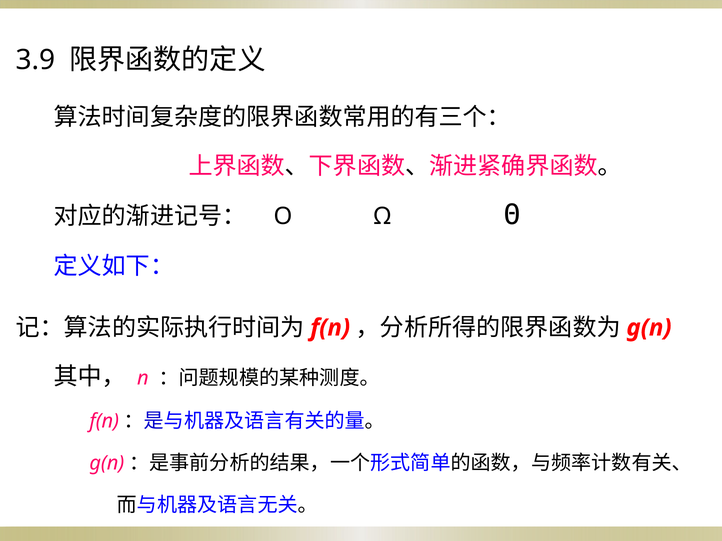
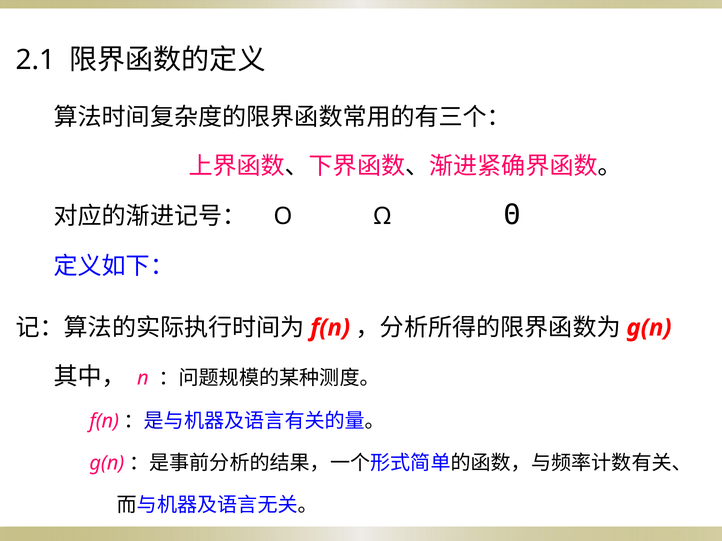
3.9: 3.9 -> 2.1
